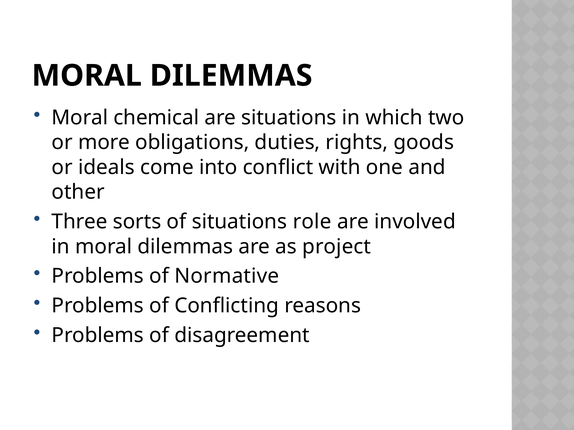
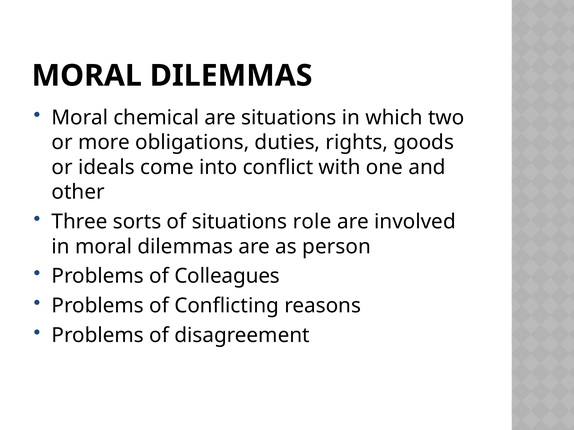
project: project -> person
Normative: Normative -> Colleagues
